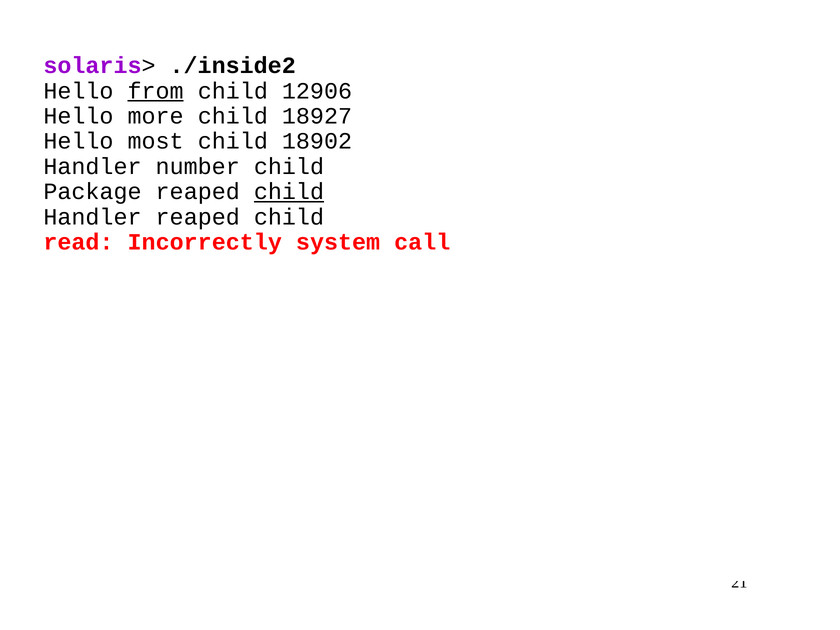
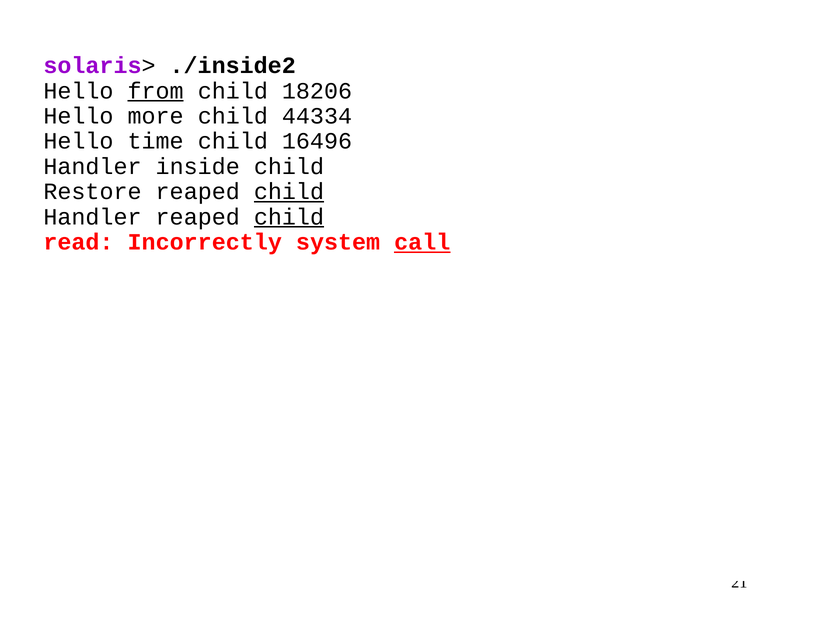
12906: 12906 -> 18206
18927: 18927 -> 44334
most: most -> time
18902: 18902 -> 16496
number: number -> inside
Package: Package -> Restore
child at (289, 217) underline: none -> present
call underline: none -> present
